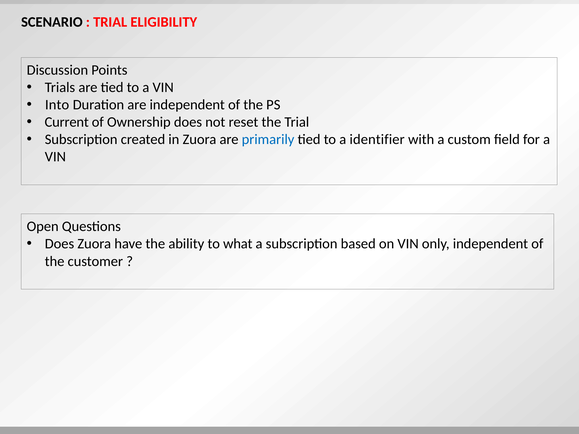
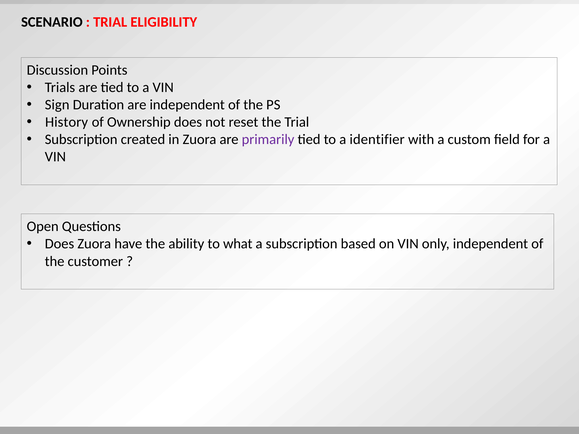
Into: Into -> Sign
Current: Current -> History
primarily colour: blue -> purple
